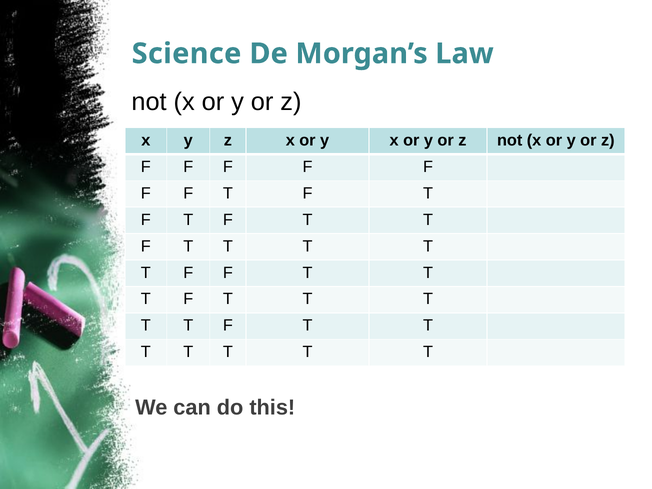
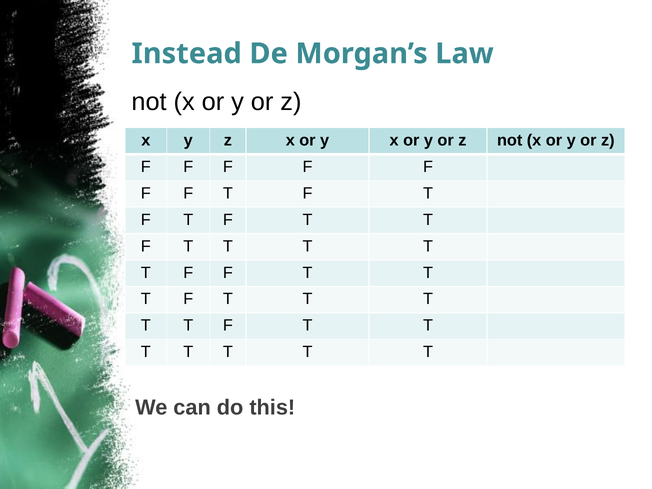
Science: Science -> Instead
